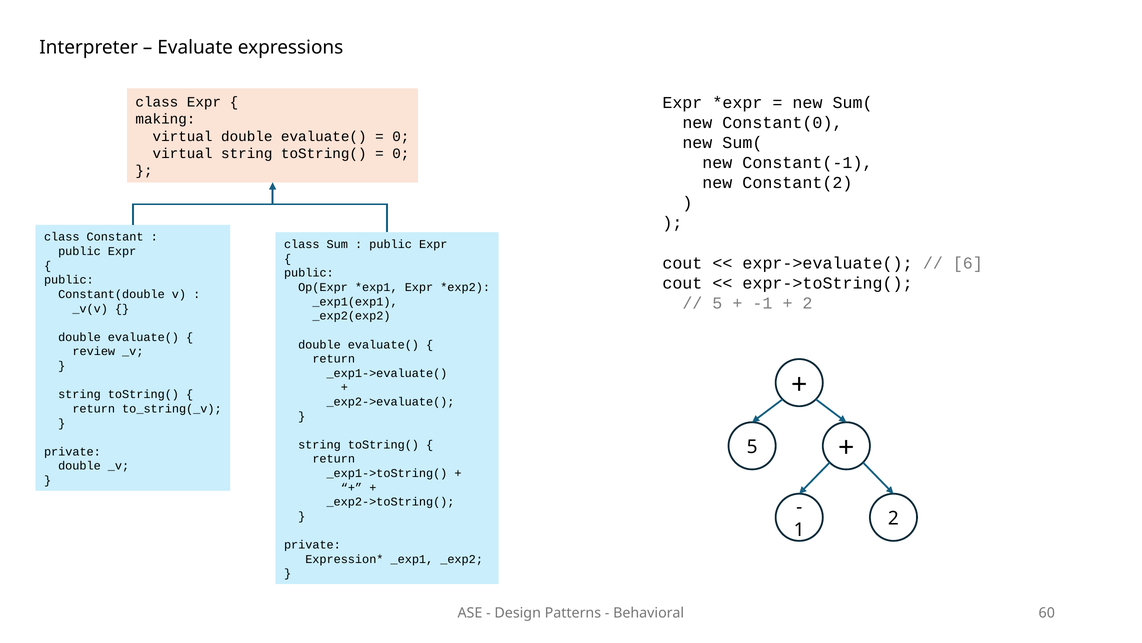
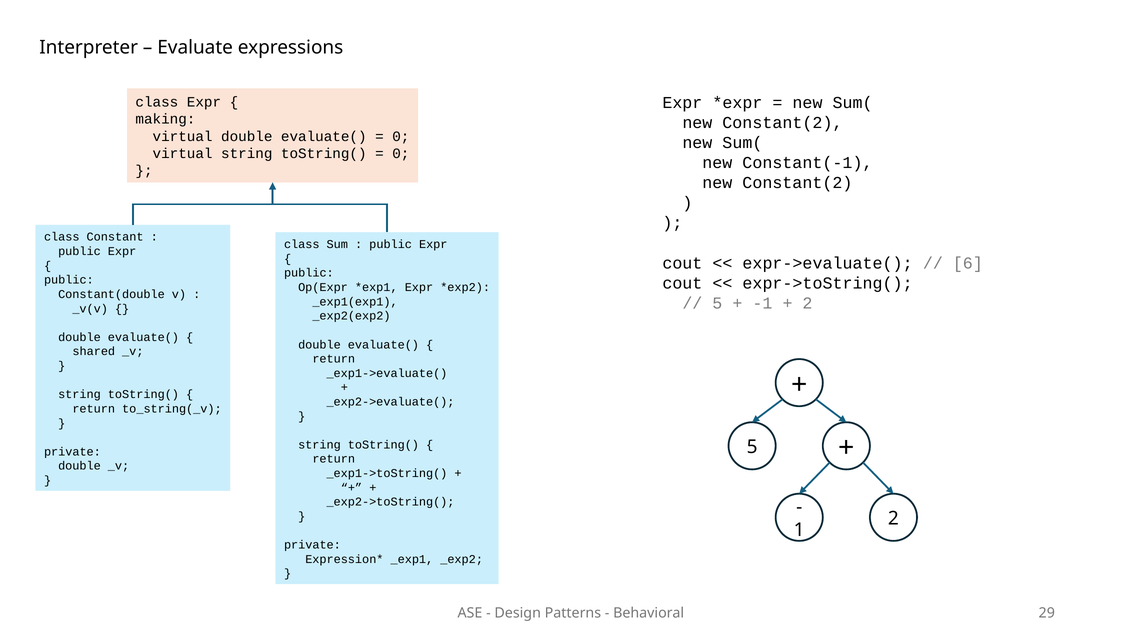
Constant(0 at (782, 123): Constant(0 -> Constant(2
review: review -> shared
60: 60 -> 29
